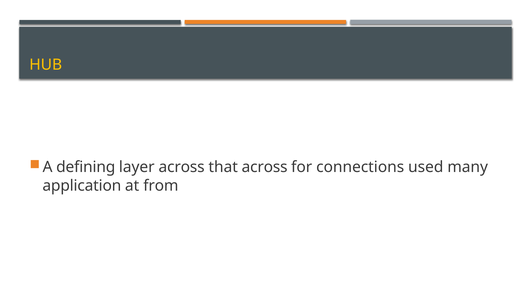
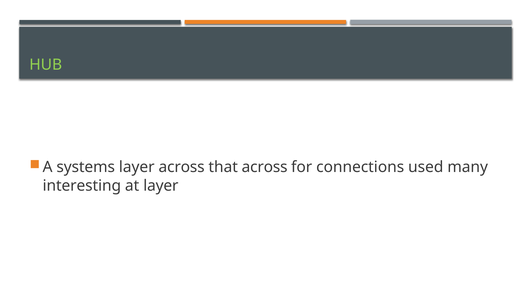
HUB colour: yellow -> light green
defining: defining -> systems
application: application -> interesting
at from: from -> layer
